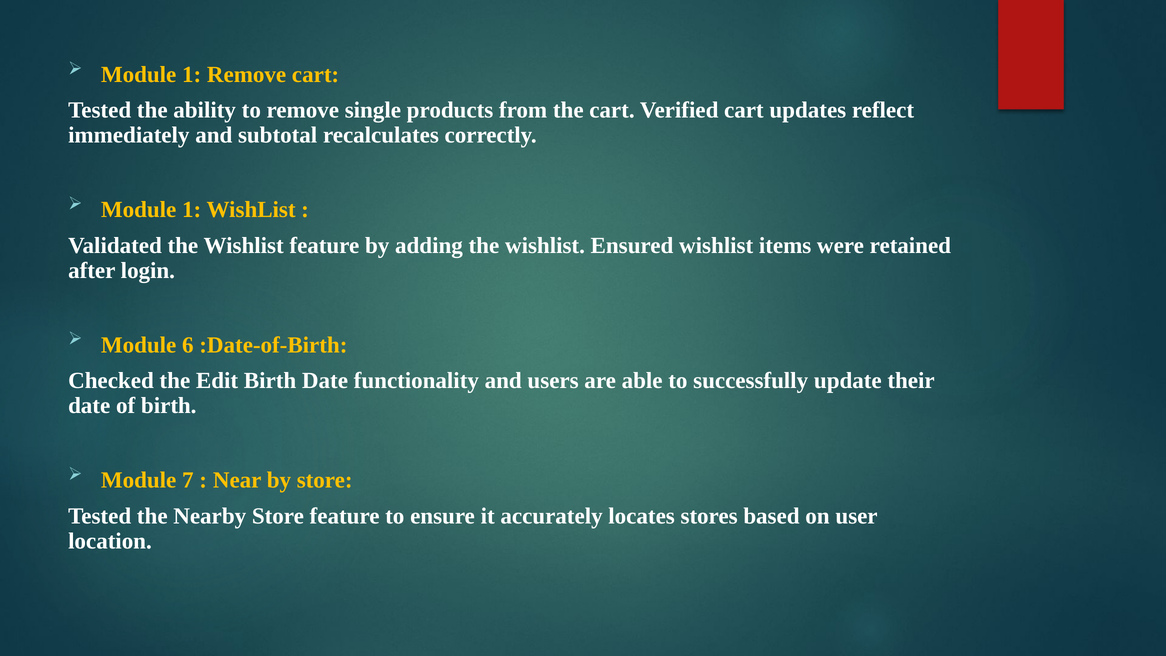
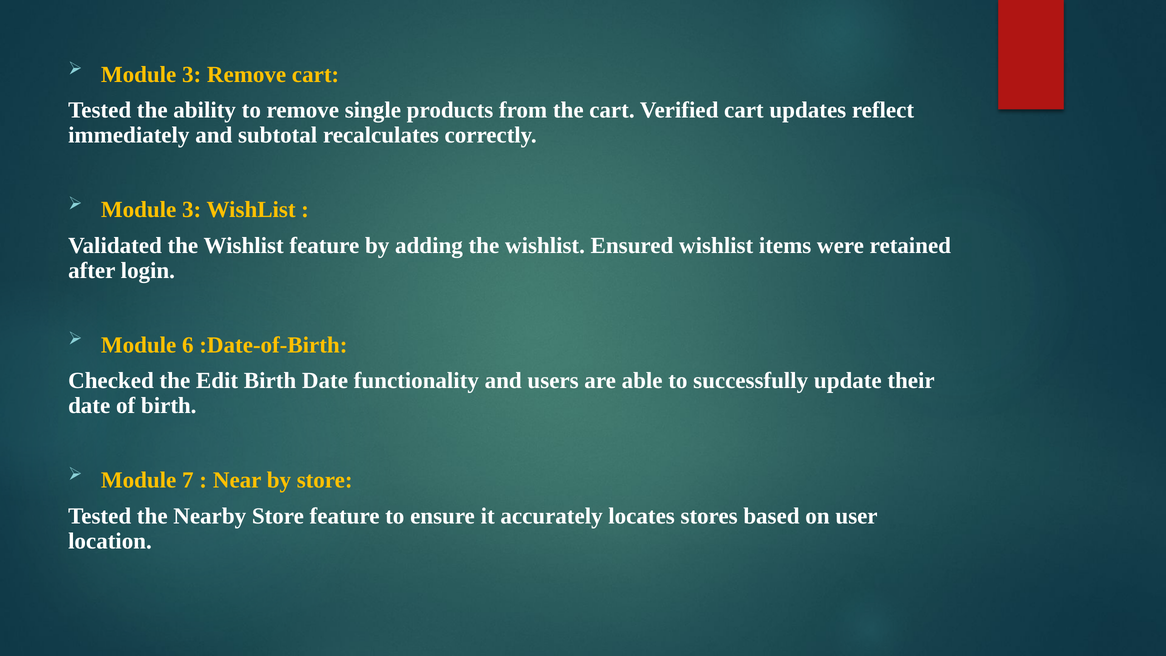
1 at (192, 75): 1 -> 3
1 at (192, 210): 1 -> 3
